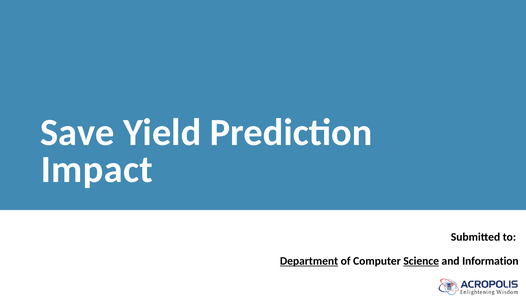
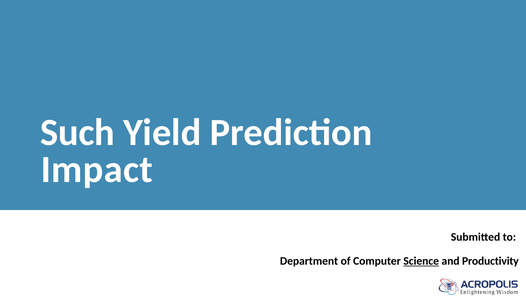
Save: Save -> Such
Department underline: present -> none
Information: Information -> Productivity
